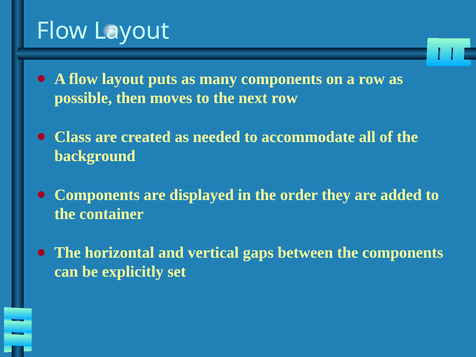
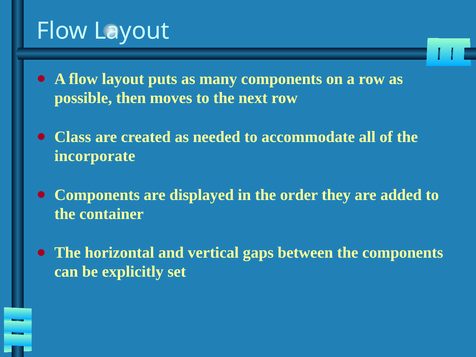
background: background -> incorporate
